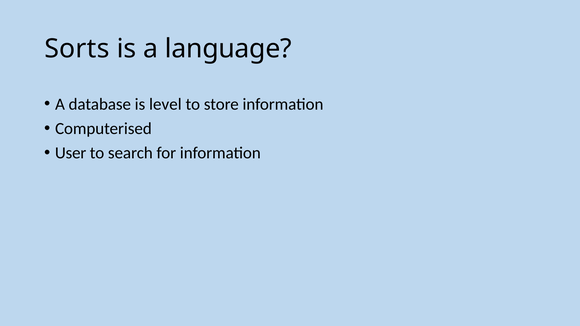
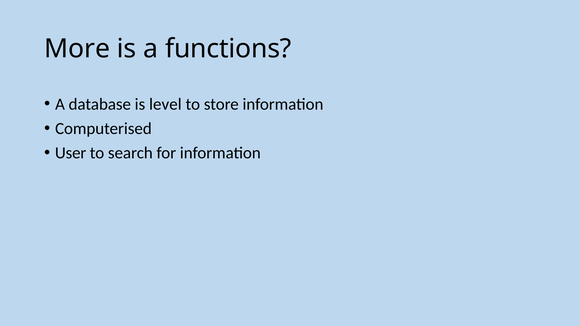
Sorts: Sorts -> More
language: language -> functions
